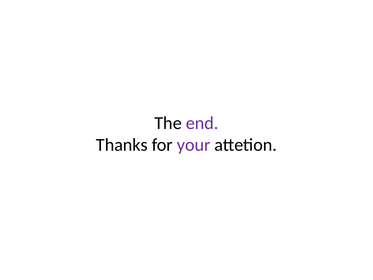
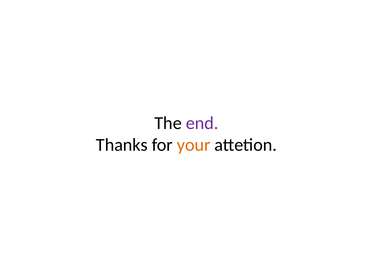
your colour: purple -> orange
